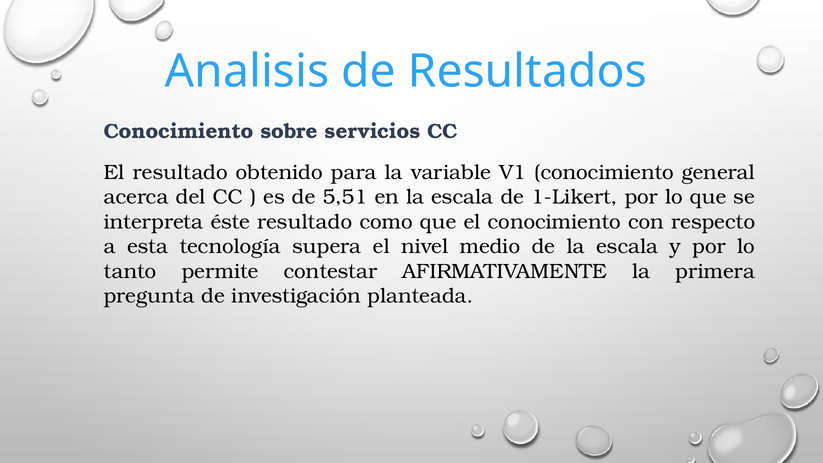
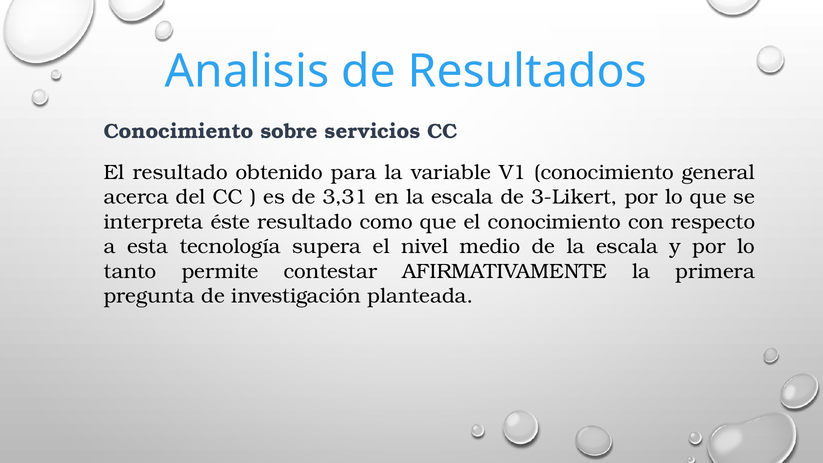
5,51: 5,51 -> 3,31
1-Likert: 1-Likert -> 3-Likert
